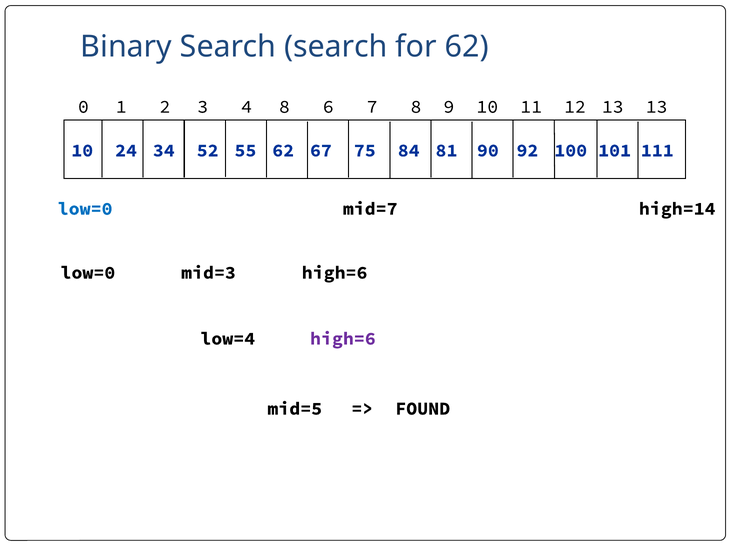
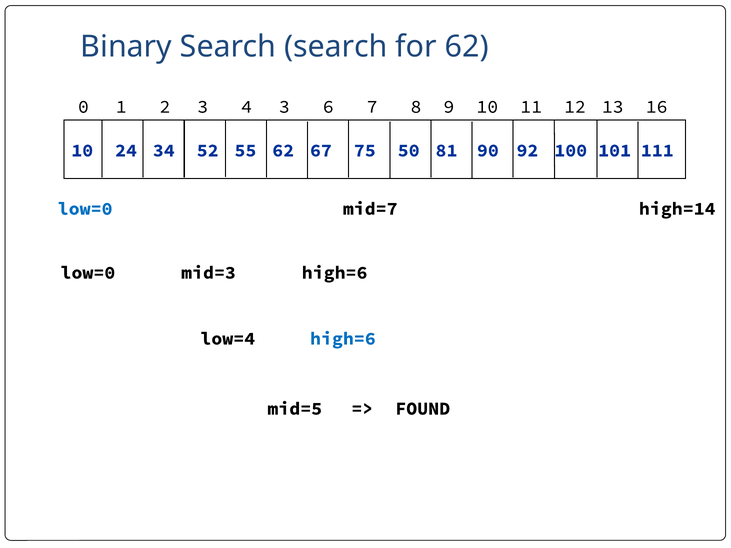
4 8: 8 -> 3
13 13: 13 -> 16
84: 84 -> 50
high=6 at (343, 339) colour: purple -> blue
